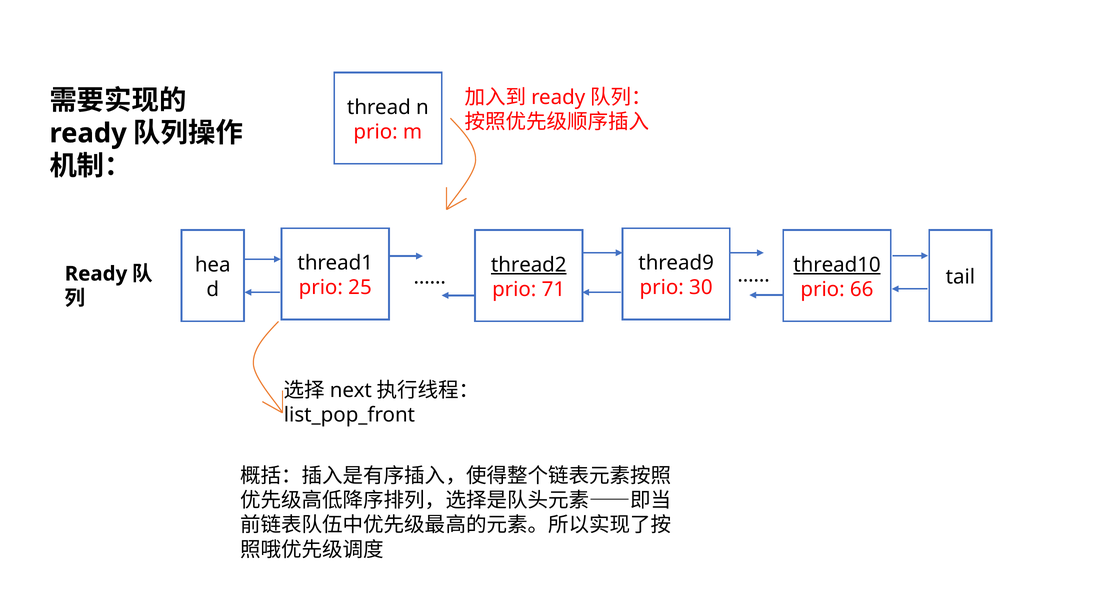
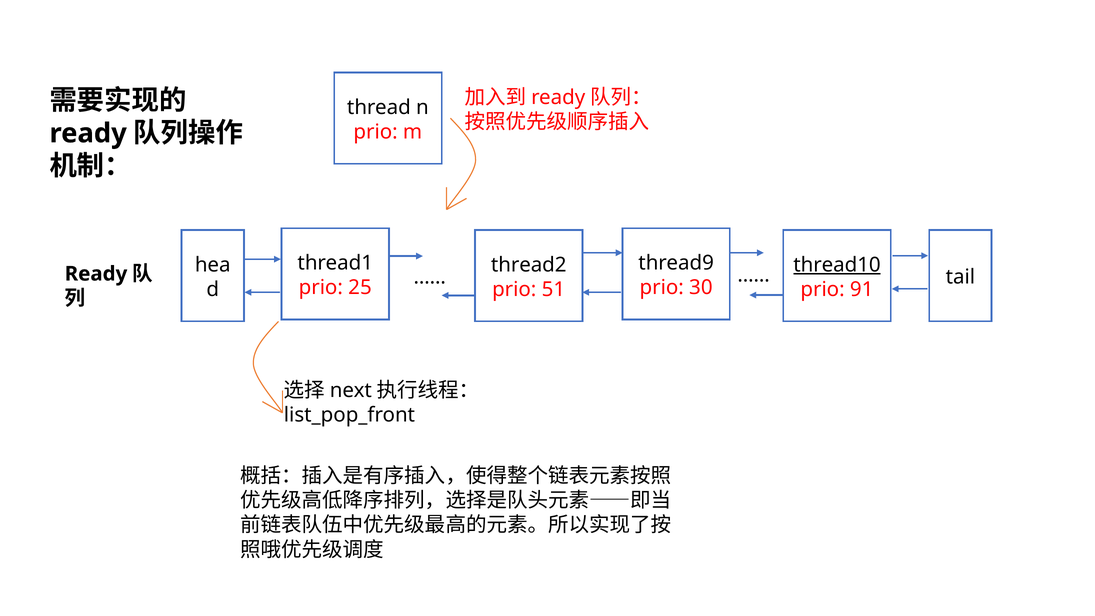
thread2 underline: present -> none
71: 71 -> 51
66: 66 -> 91
